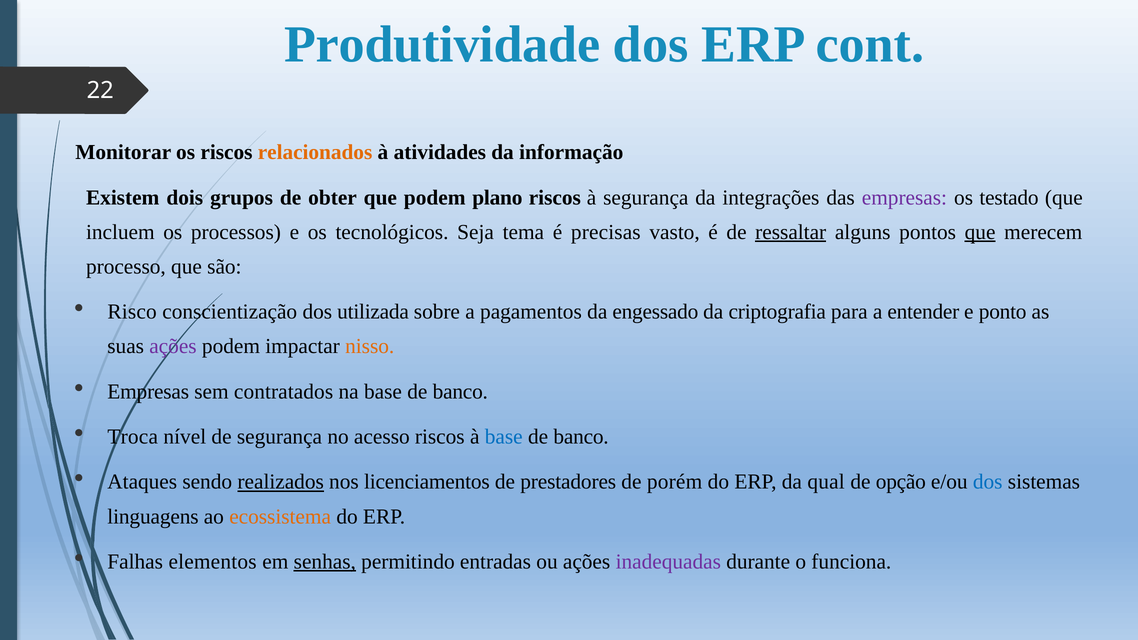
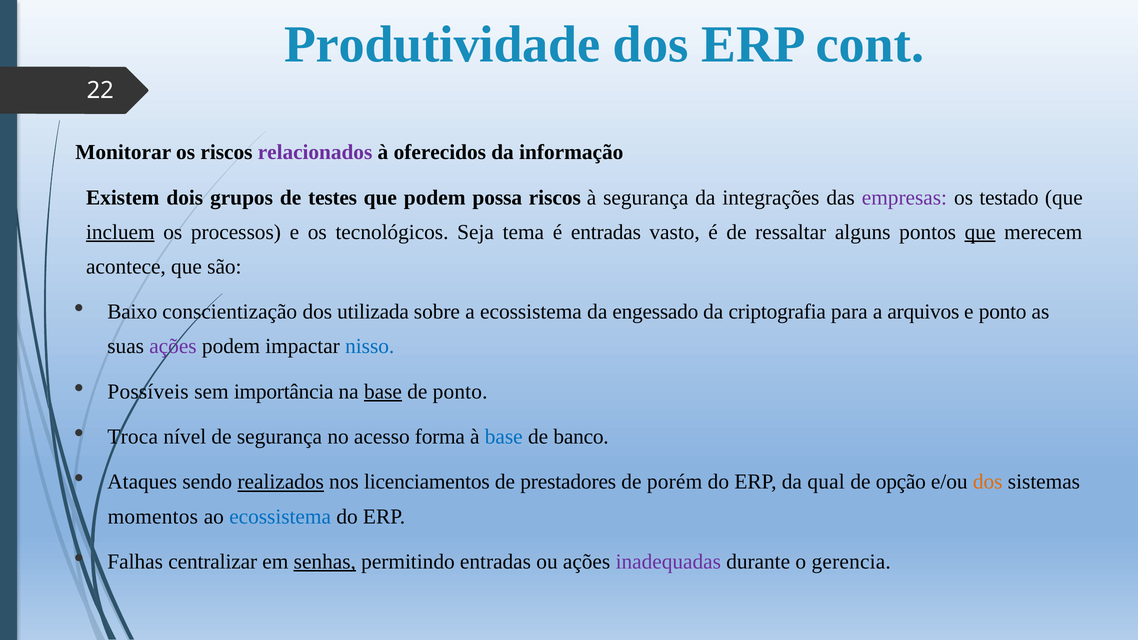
relacionados colour: orange -> purple
atividades: atividades -> oferecidos
obter: obter -> testes
plano: plano -> possa
incluem underline: none -> present
é precisas: precisas -> entradas
ressaltar underline: present -> none
processo: processo -> acontece
Risco: Risco -> Baixo
a pagamentos: pagamentos -> ecossistema
entender: entender -> arquivos
nisso colour: orange -> blue
Empresas at (148, 392): Empresas -> Possíveis
contratados: contratados -> importância
base at (383, 392) underline: none -> present
banco at (460, 392): banco -> ponto
acesso riscos: riscos -> forma
dos at (988, 482) colour: blue -> orange
linguagens: linguagens -> momentos
ecossistema at (280, 517) colour: orange -> blue
elementos: elementos -> centralizar
funciona: funciona -> gerencia
